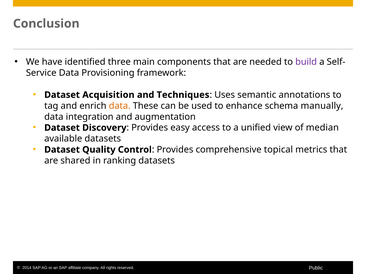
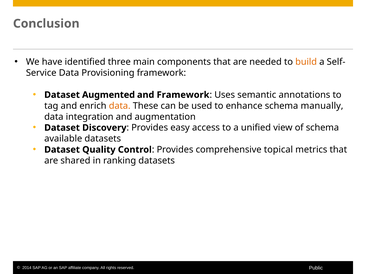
build colour: purple -> orange
Acquisition: Acquisition -> Augmented
and Techniques: Techniques -> Framework
of median: median -> schema
